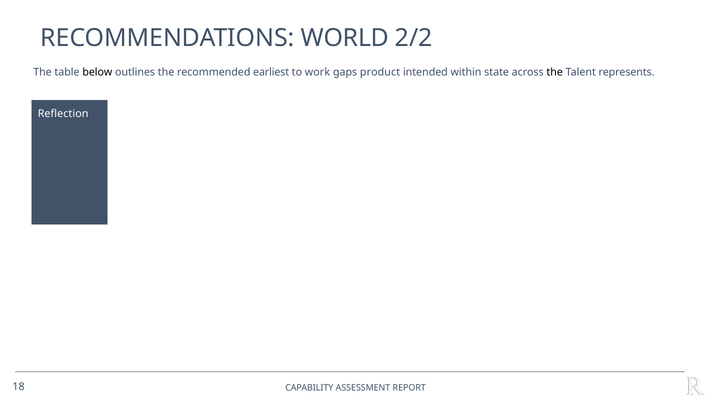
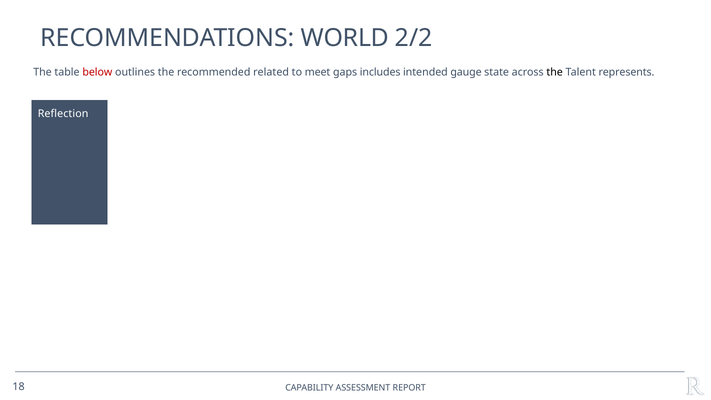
below colour: black -> red
earliest: earliest -> related
work: work -> meet
product: product -> includes
within: within -> gauge
